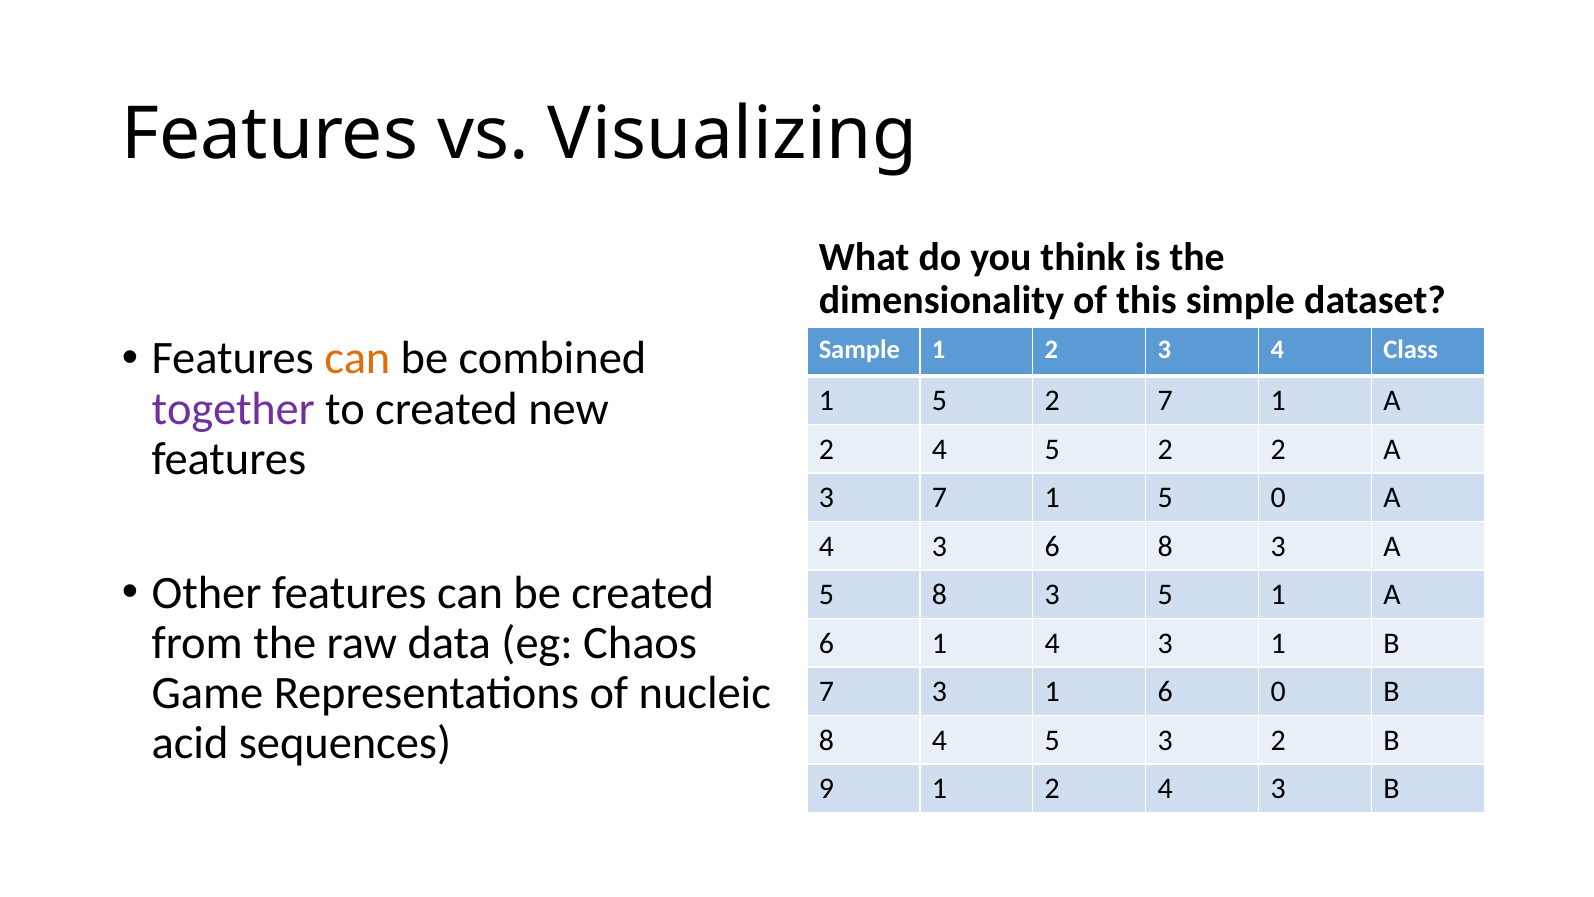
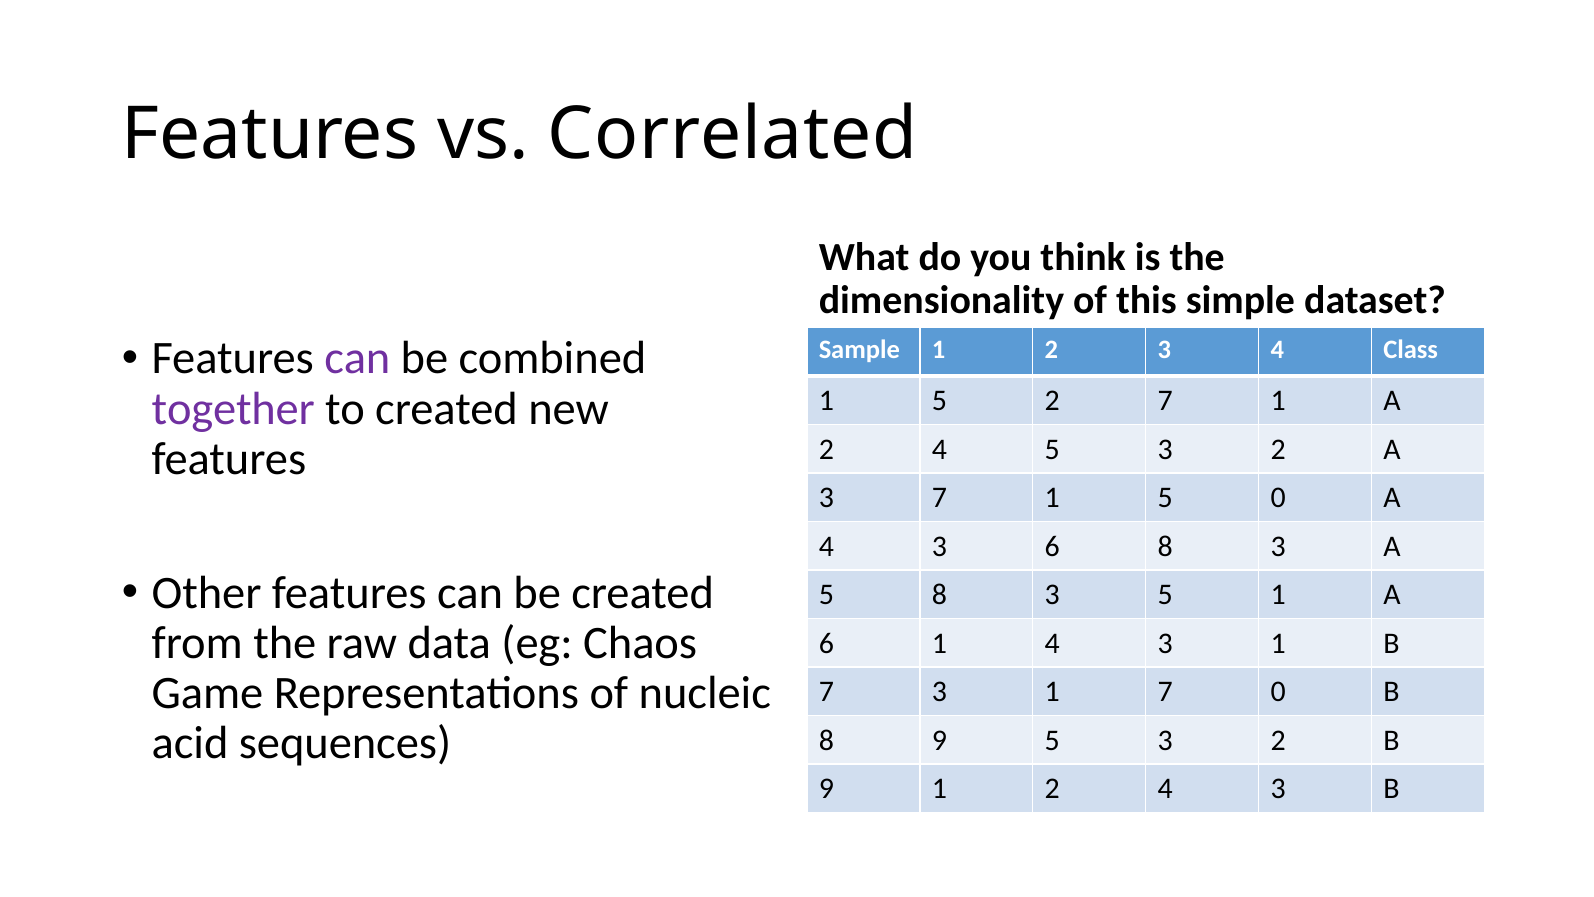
Visualizing: Visualizing -> Correlated
can at (357, 358) colour: orange -> purple
4 5 2: 2 -> 3
1 6: 6 -> 7
8 4: 4 -> 9
